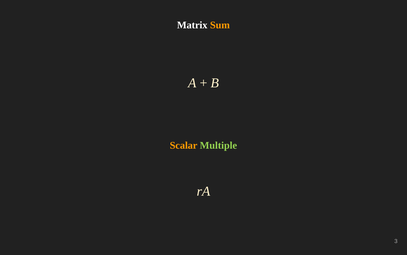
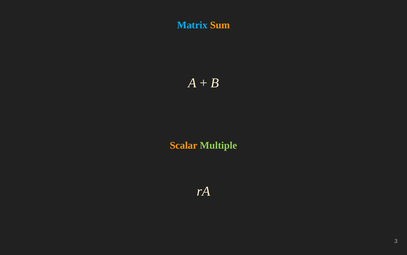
Matrix colour: white -> light blue
